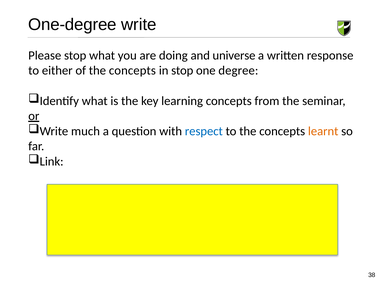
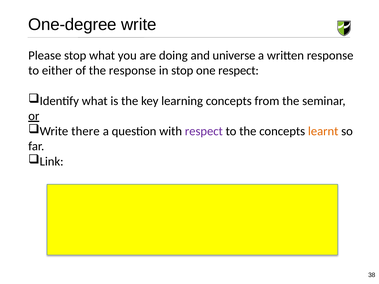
of the concepts: concepts -> response
one degree: degree -> respect
much: much -> there
respect at (204, 131) colour: blue -> purple
